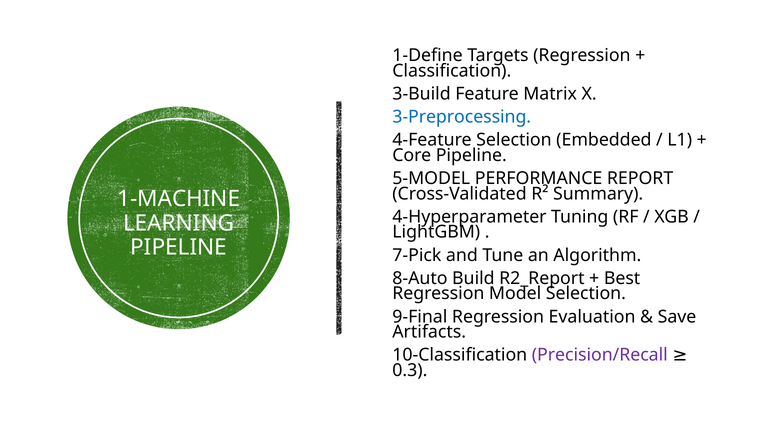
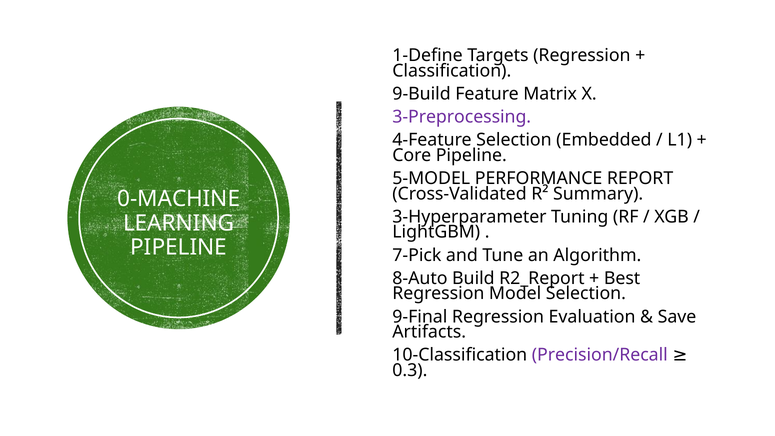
3-Build: 3-Build -> 9-Build
3-Preprocessing colour: blue -> purple
1-MACHINE: 1-MACHINE -> 0-MACHINE
4-Hyperparameter: 4-Hyperparameter -> 3-Hyperparameter
